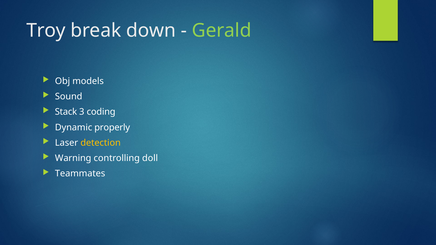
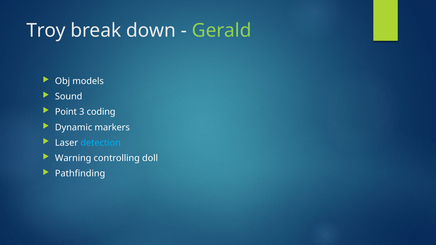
Stack: Stack -> Point
properly: properly -> markers
detection colour: yellow -> light blue
Teammates: Teammates -> Pathfinding
